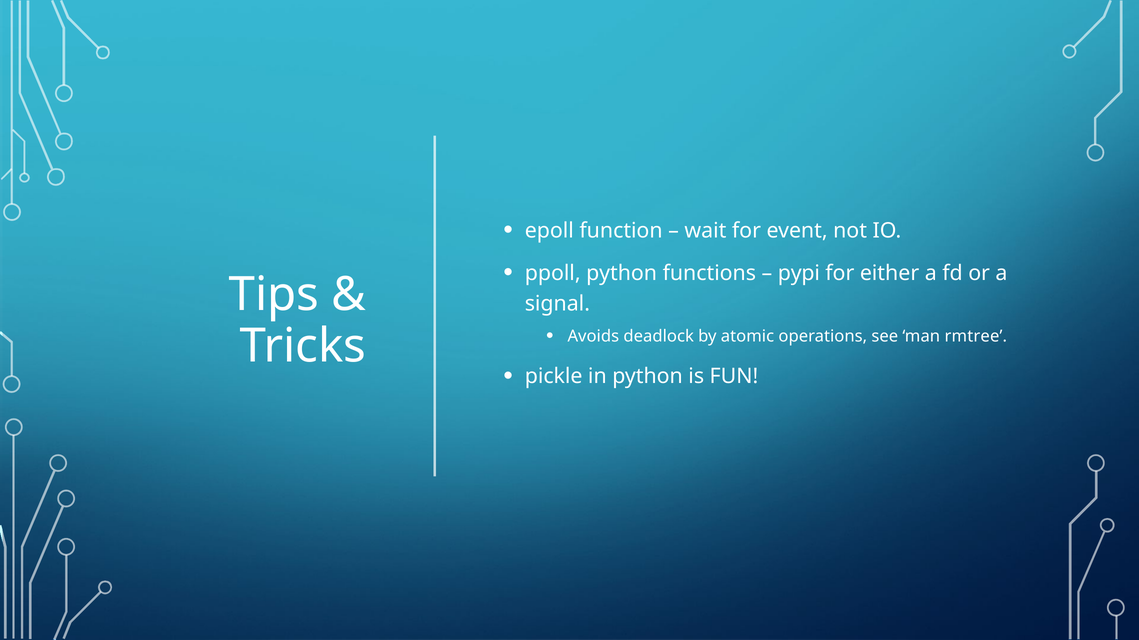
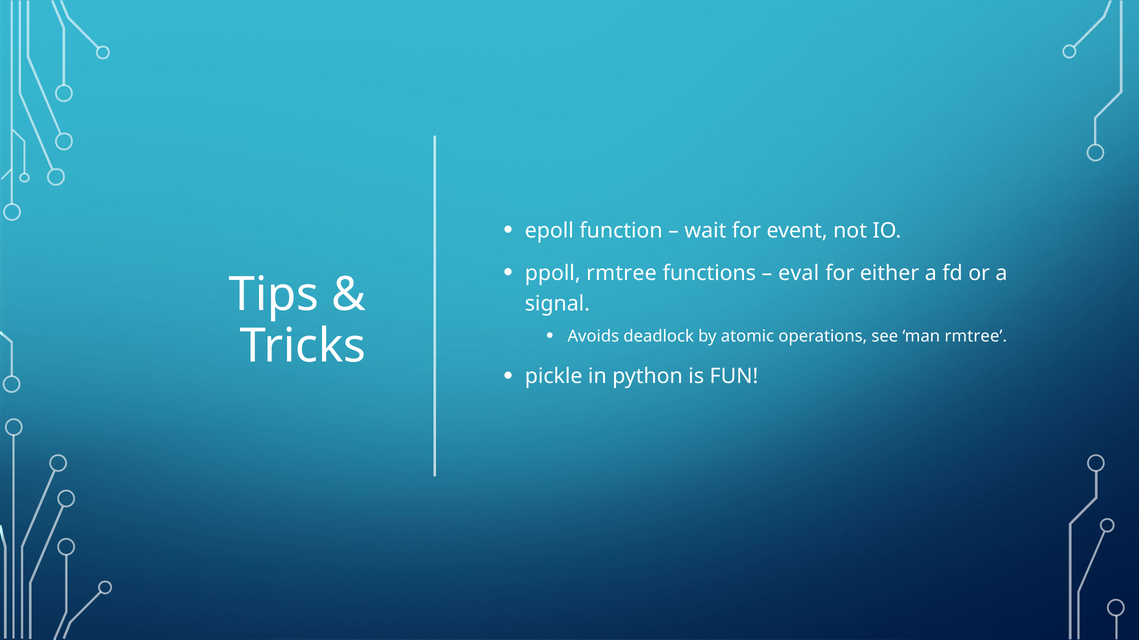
ppoll python: python -> rmtree
pypi: pypi -> eval
